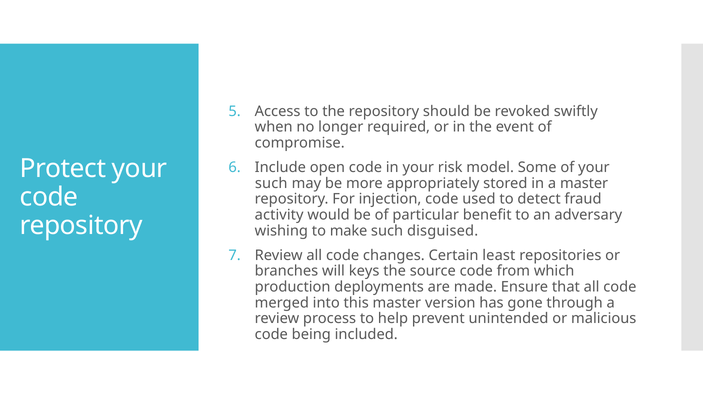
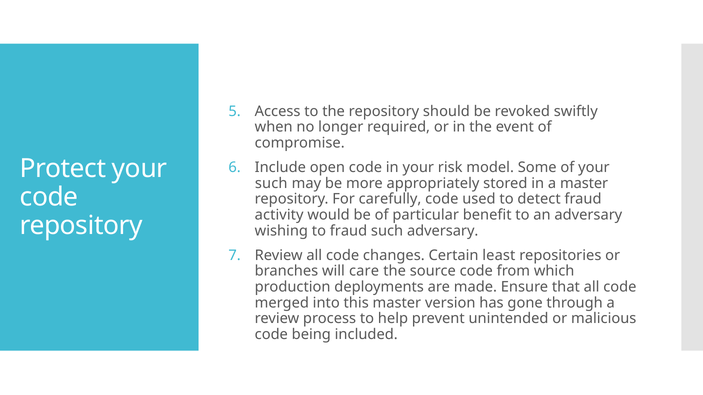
injection: injection -> carefully
to make: make -> fraud
such disguised: disguised -> adversary
keys: keys -> care
